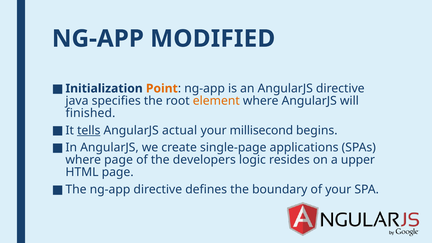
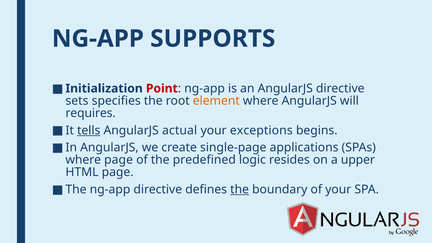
MODIFIED: MODIFIED -> SUPPORTS
Point colour: orange -> red
java: java -> sets
finished: finished -> requires
millisecond: millisecond -> exceptions
developers: developers -> predefined
the at (240, 189) underline: none -> present
